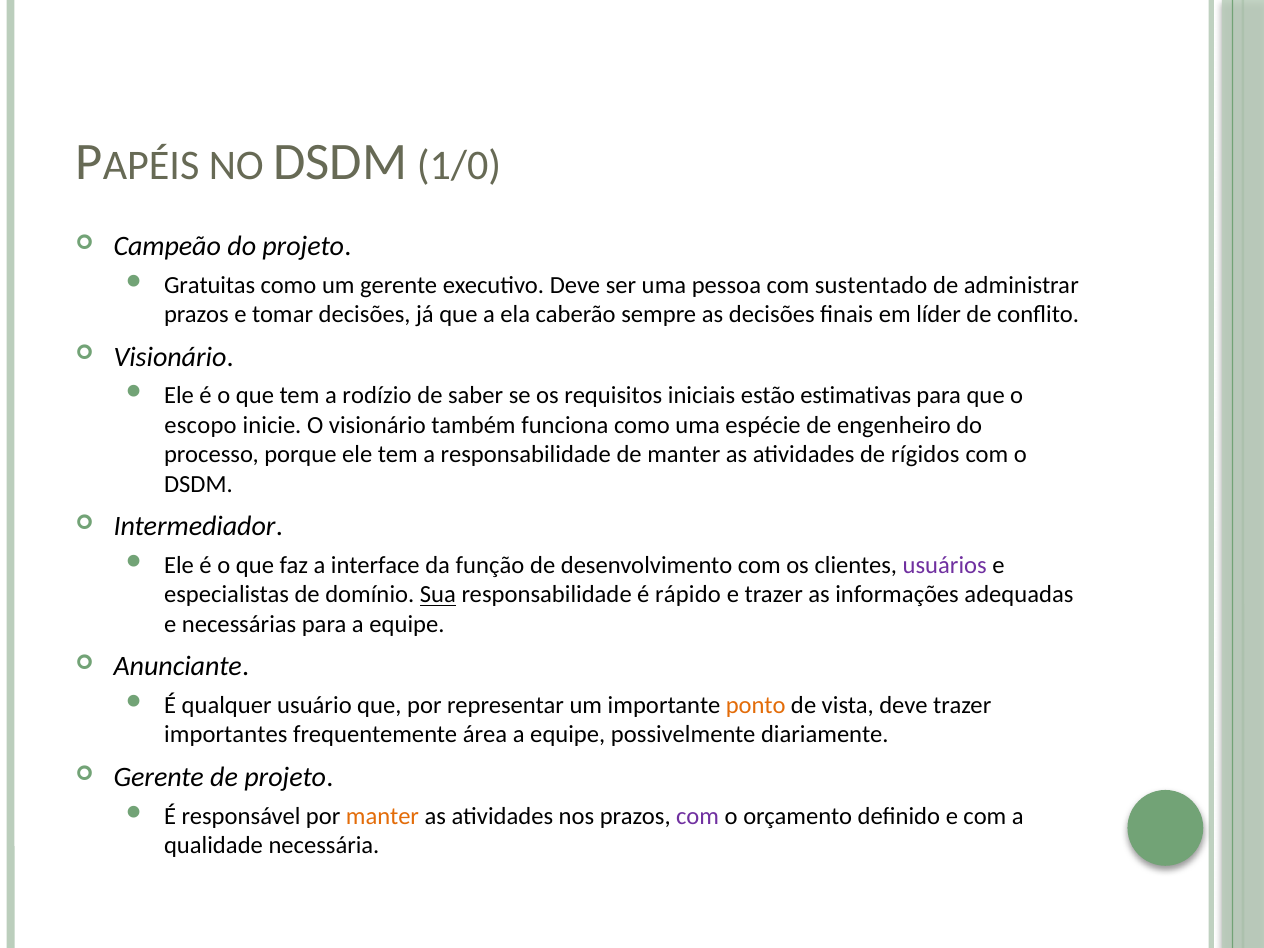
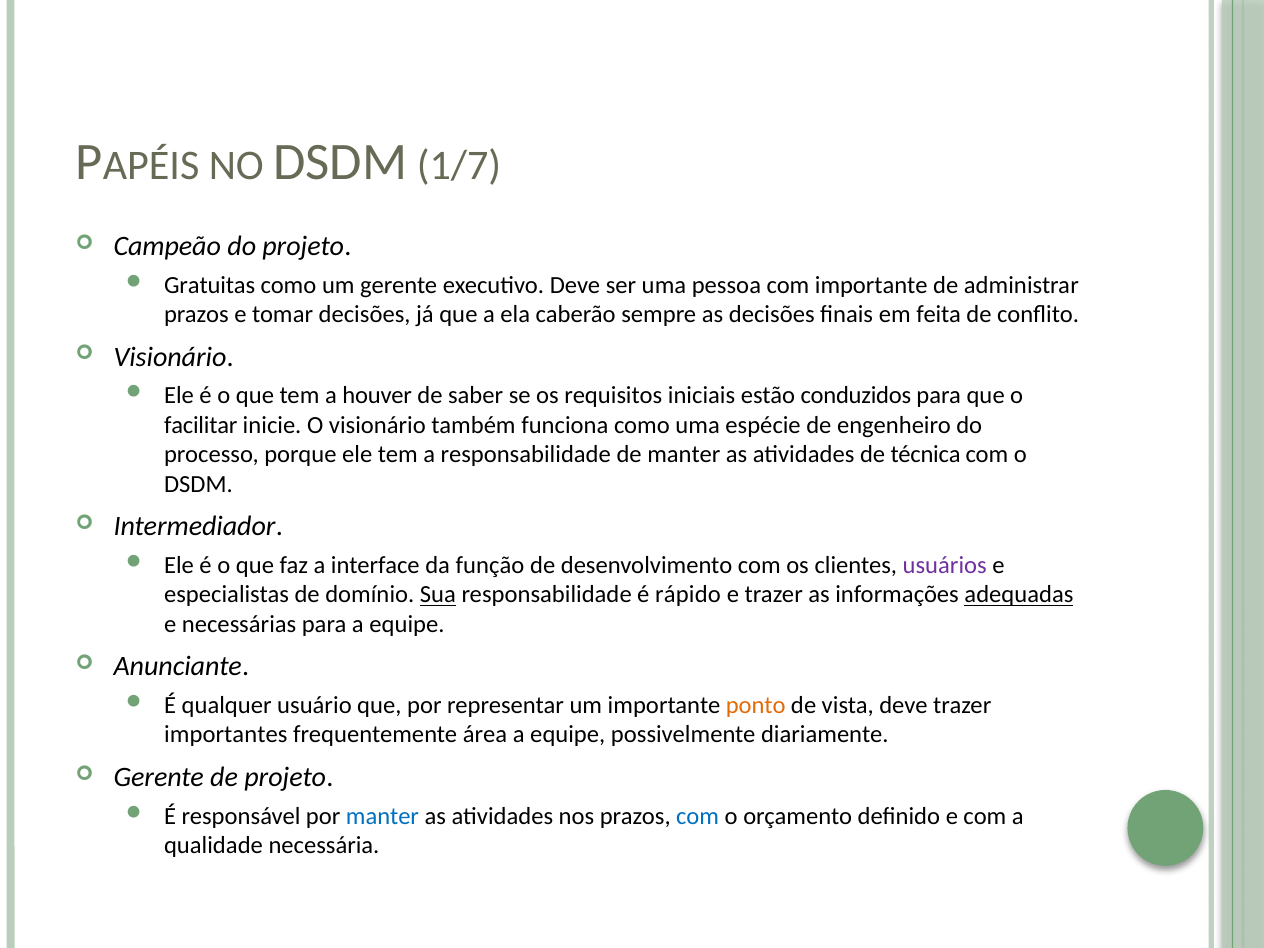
1/0: 1/0 -> 1/7
com sustentado: sustentado -> importante
líder: líder -> feita
rodízio: rodízio -> houver
estimativas: estimativas -> conduzidos
escopo: escopo -> facilitar
rígidos: rígidos -> técnica
adequadas underline: none -> present
manter at (382, 816) colour: orange -> blue
com at (698, 816) colour: purple -> blue
